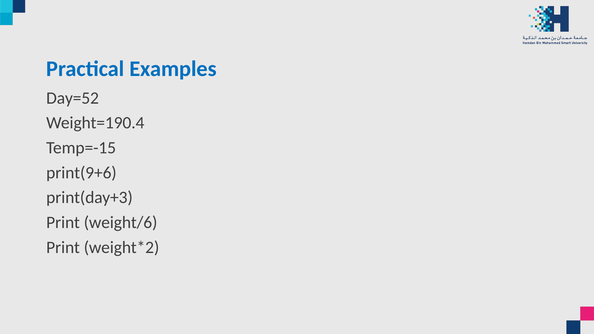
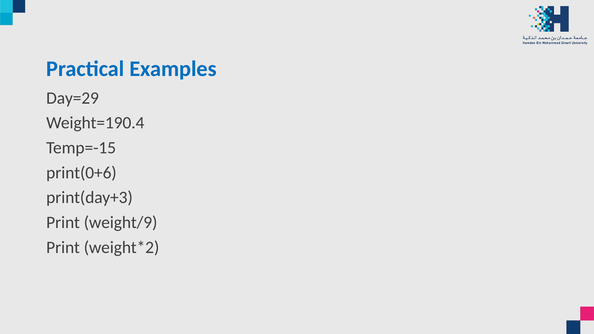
Day=52: Day=52 -> Day=29
print(9+6: print(9+6 -> print(0+6
weight/6: weight/6 -> weight/9
